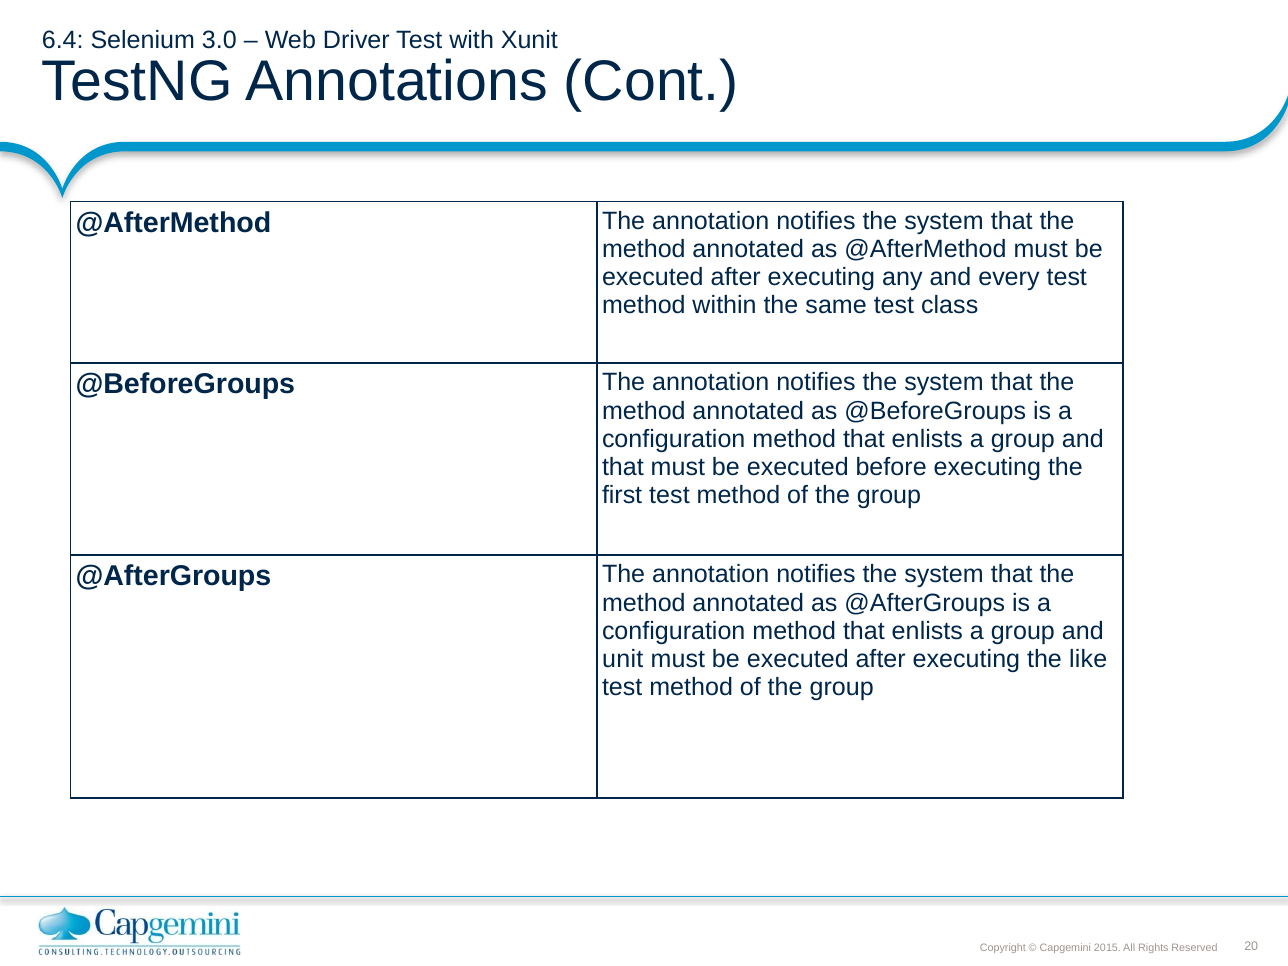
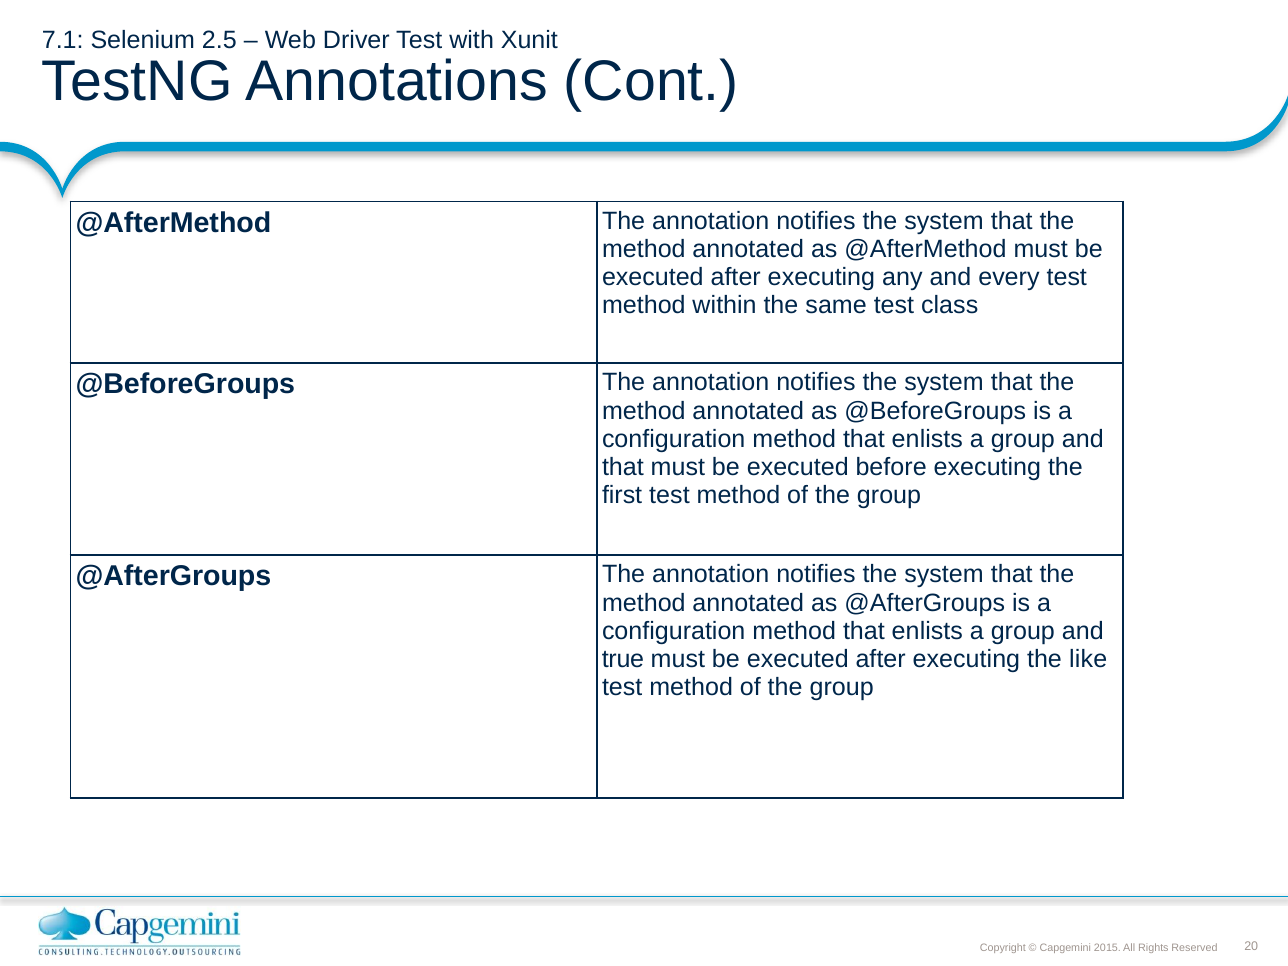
6.4: 6.4 -> 7.1
3.0: 3.0 -> 2.5
unit: unit -> true
